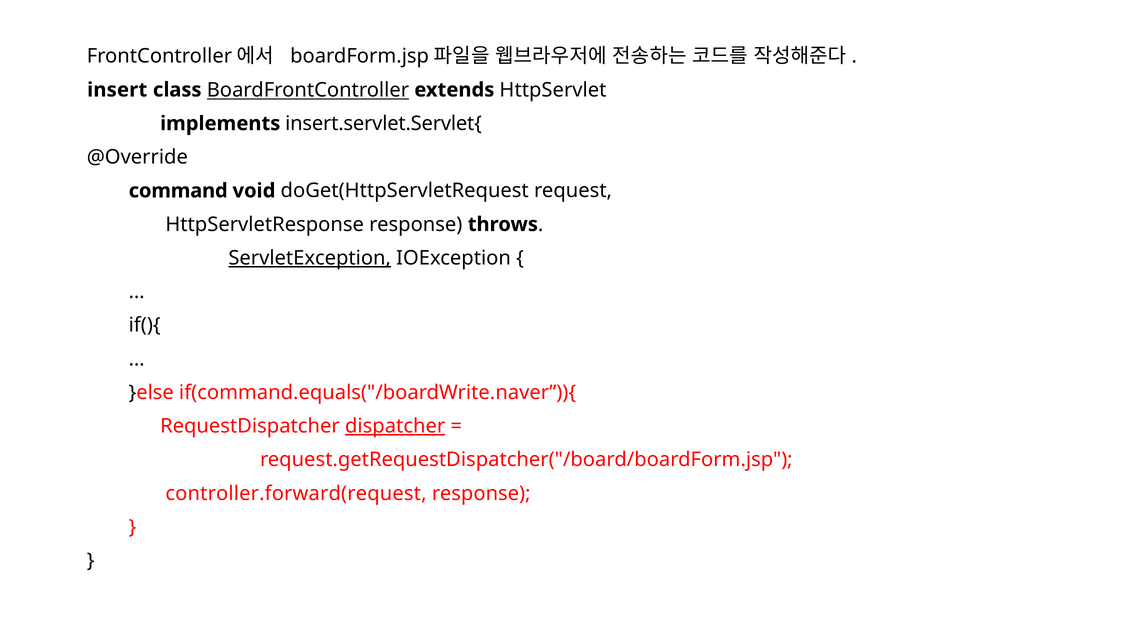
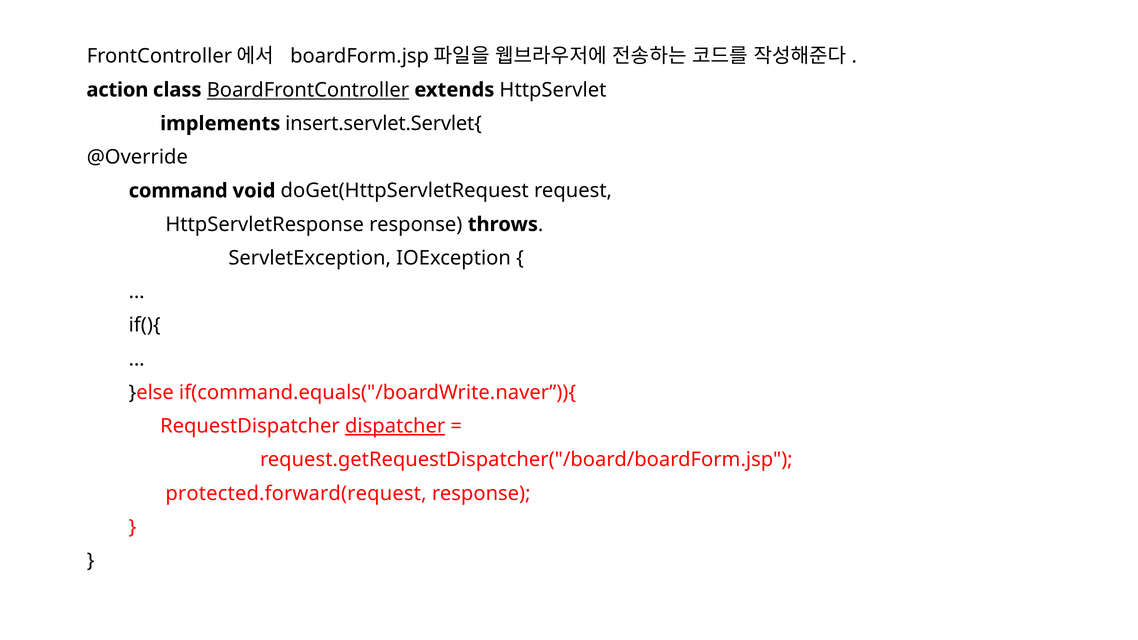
insert: insert -> action
ServletException underline: present -> none
controller.forward(request: controller.forward(request -> protected.forward(request
